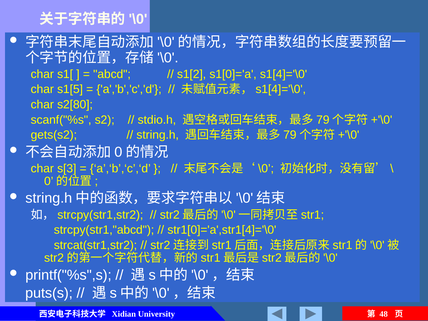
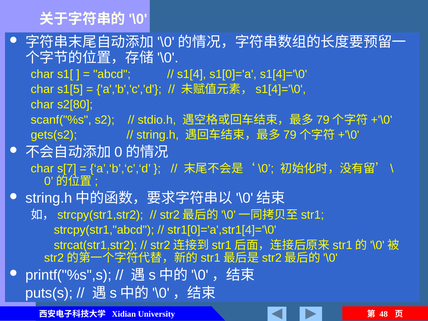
s1[2: s1[2 -> s1[4
s[3: s[3 -> s[7
